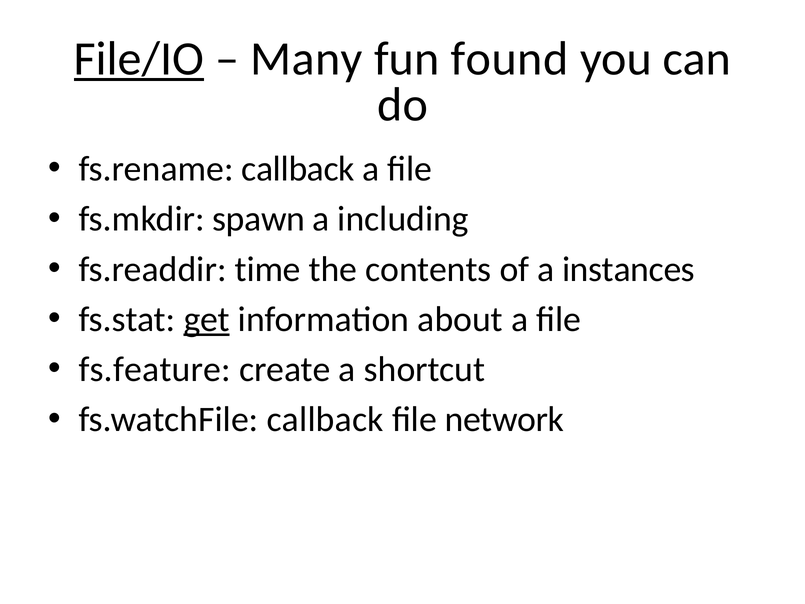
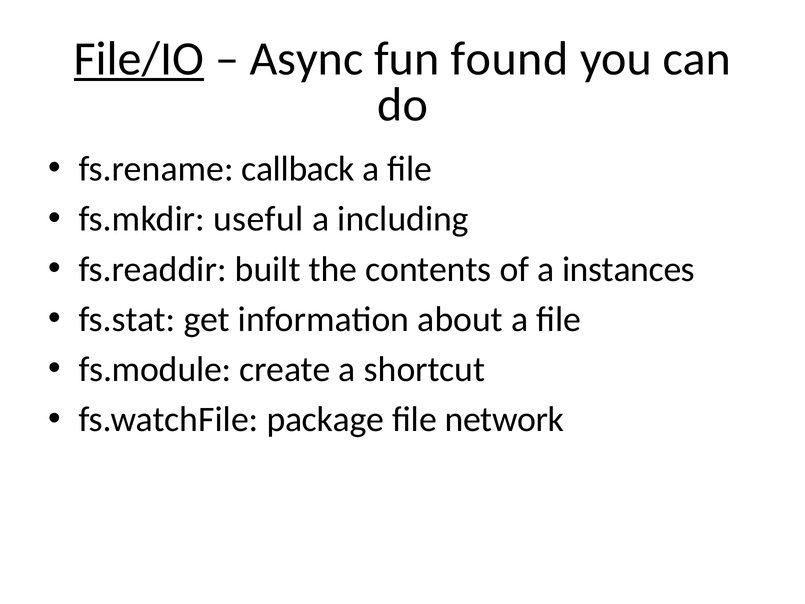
Many: Many -> Async
spawn: spawn -> useful
time: time -> built
get underline: present -> none
fs.feature: fs.feature -> fs.module
fs.watchFile callback: callback -> package
